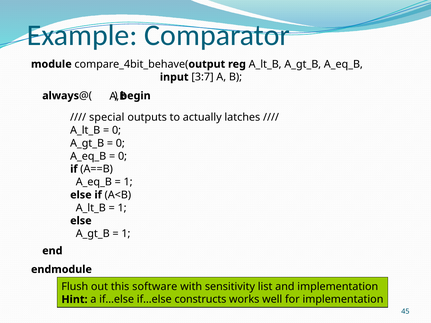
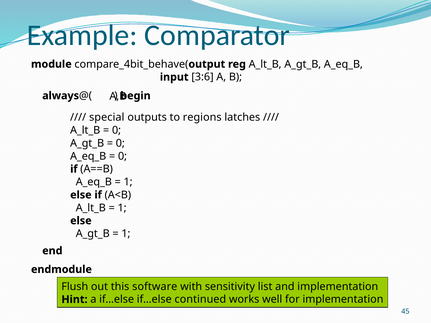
3:7: 3:7 -> 3:6
actually: actually -> regions
constructs: constructs -> continued
